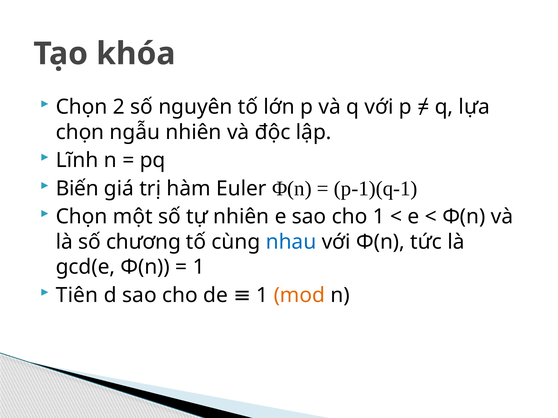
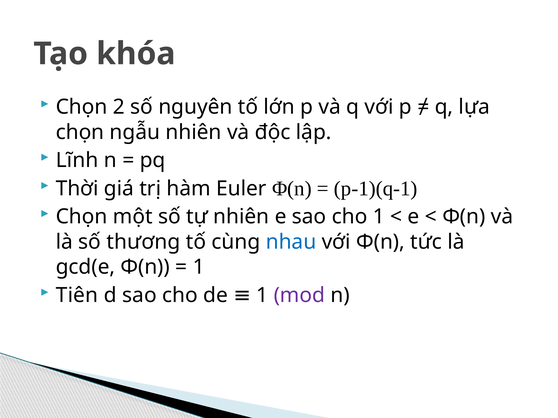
Biến: Biến -> Thời
chương: chương -> thương
mod colour: orange -> purple
